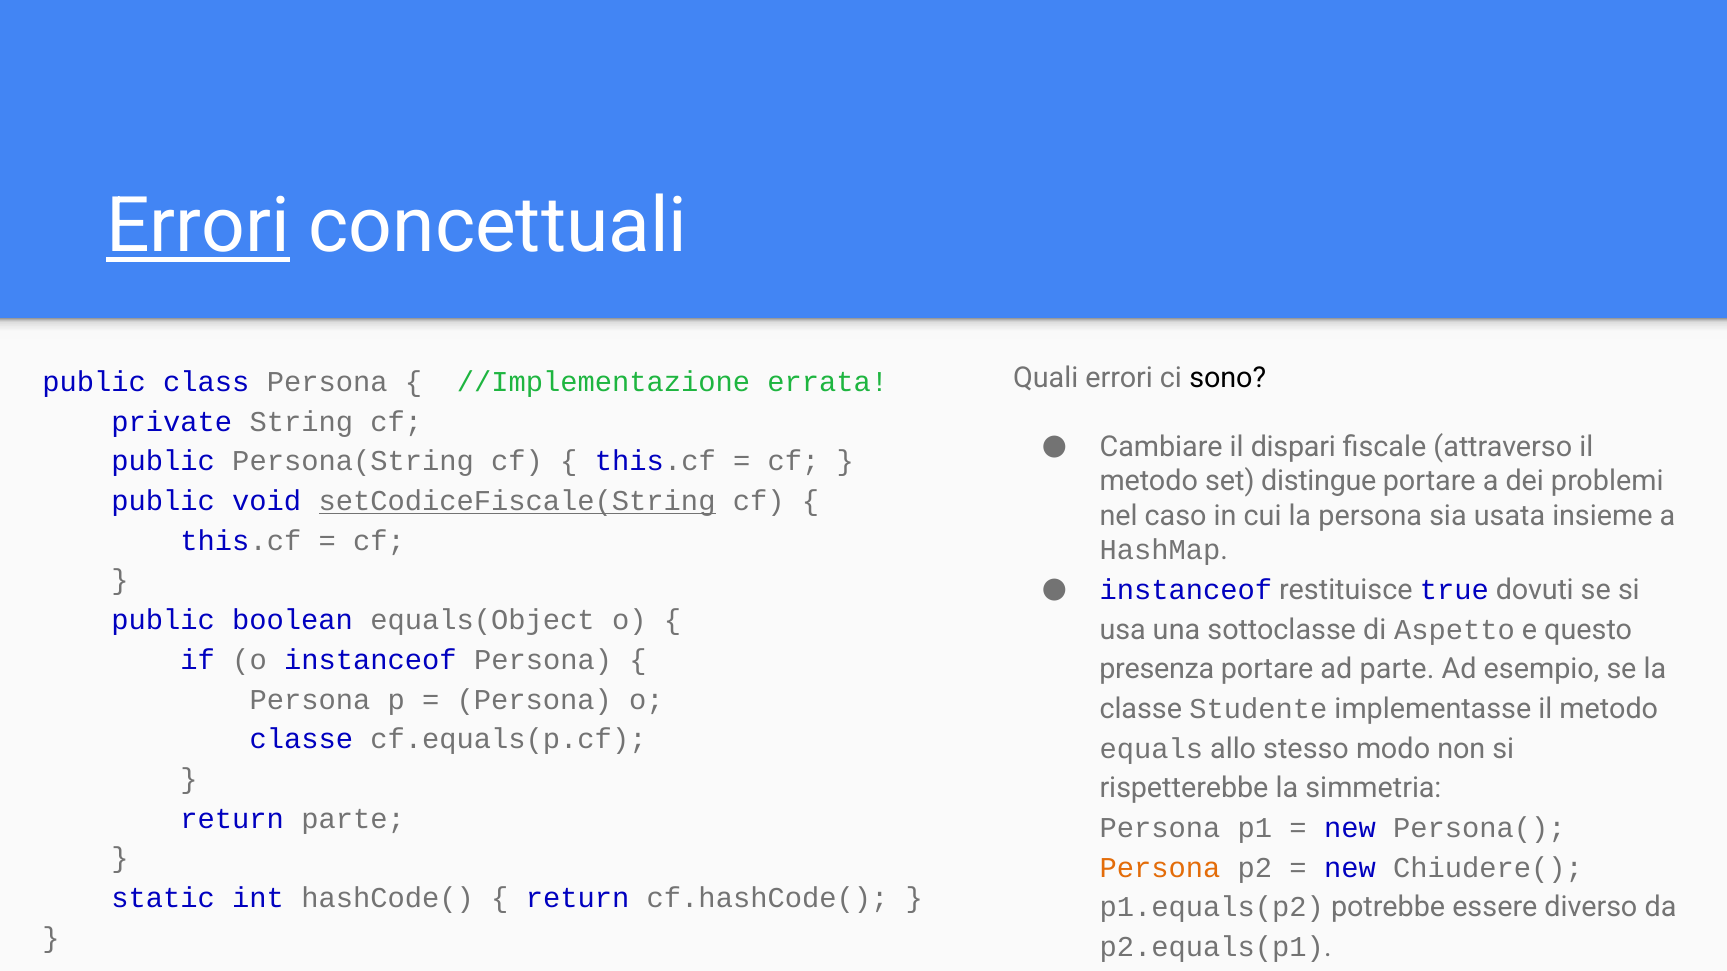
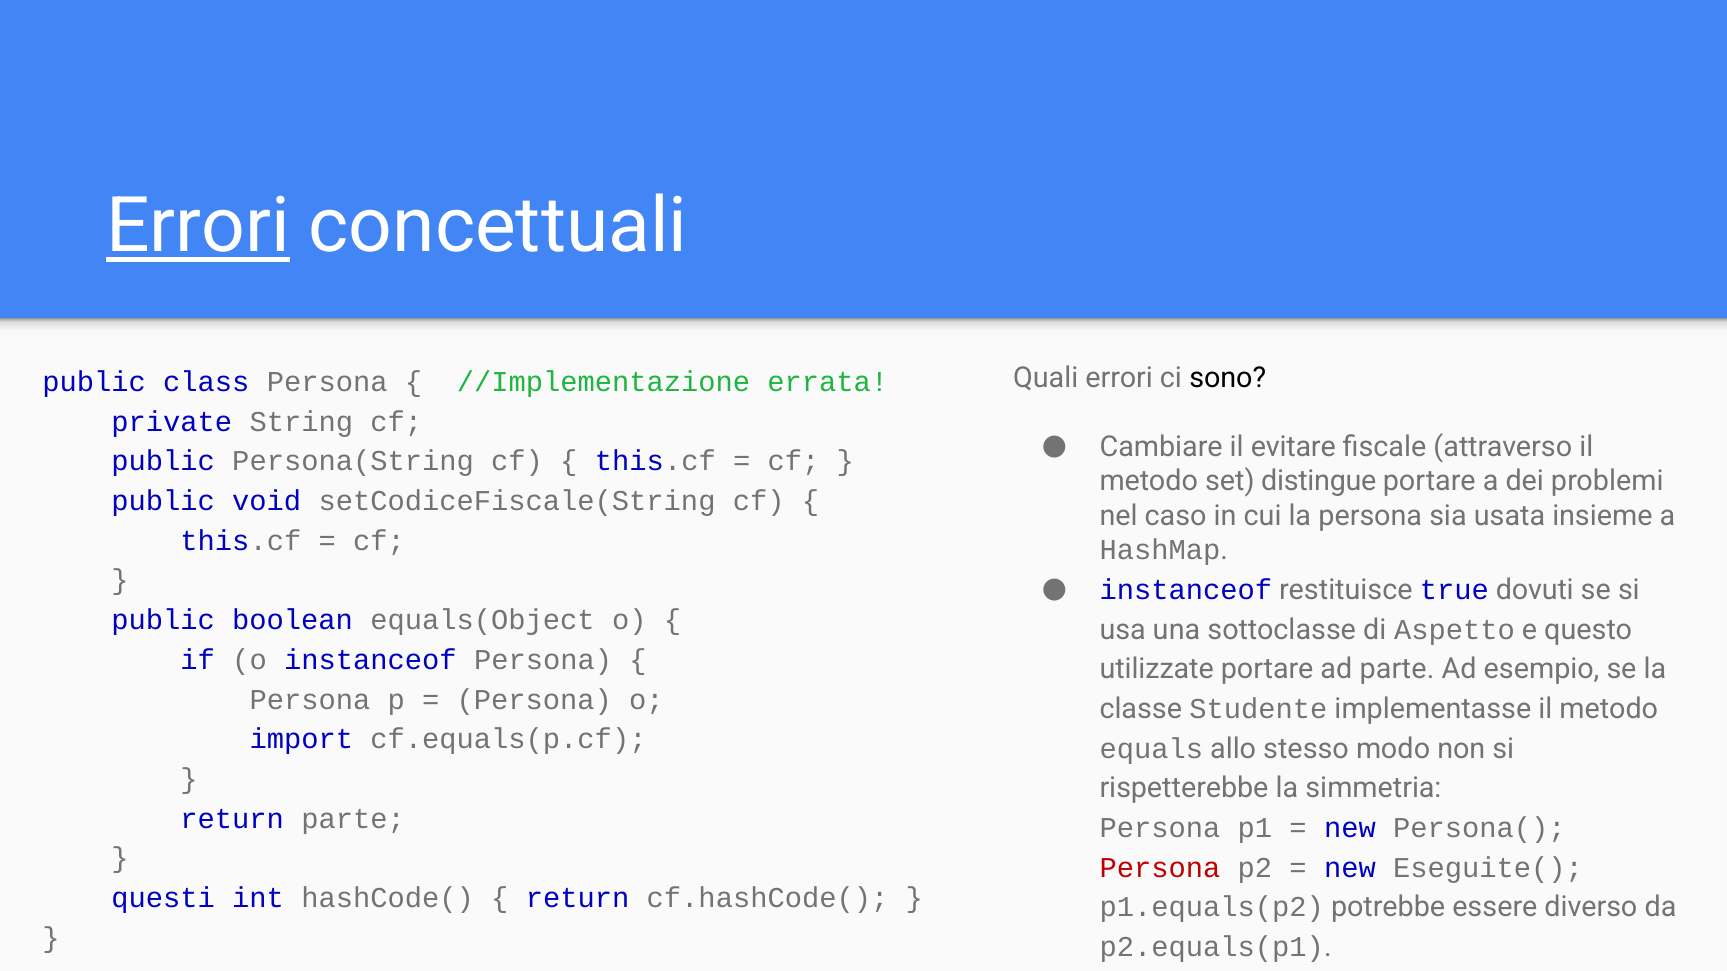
dispari: dispari -> evitare
setCodiceFiscale(String underline: present -> none
presenza: presenza -> utilizzate
classe at (301, 740): classe -> import
Persona at (1160, 868) colour: orange -> red
Chiudere(: Chiudere( -> Eseguite(
static: static -> questi
